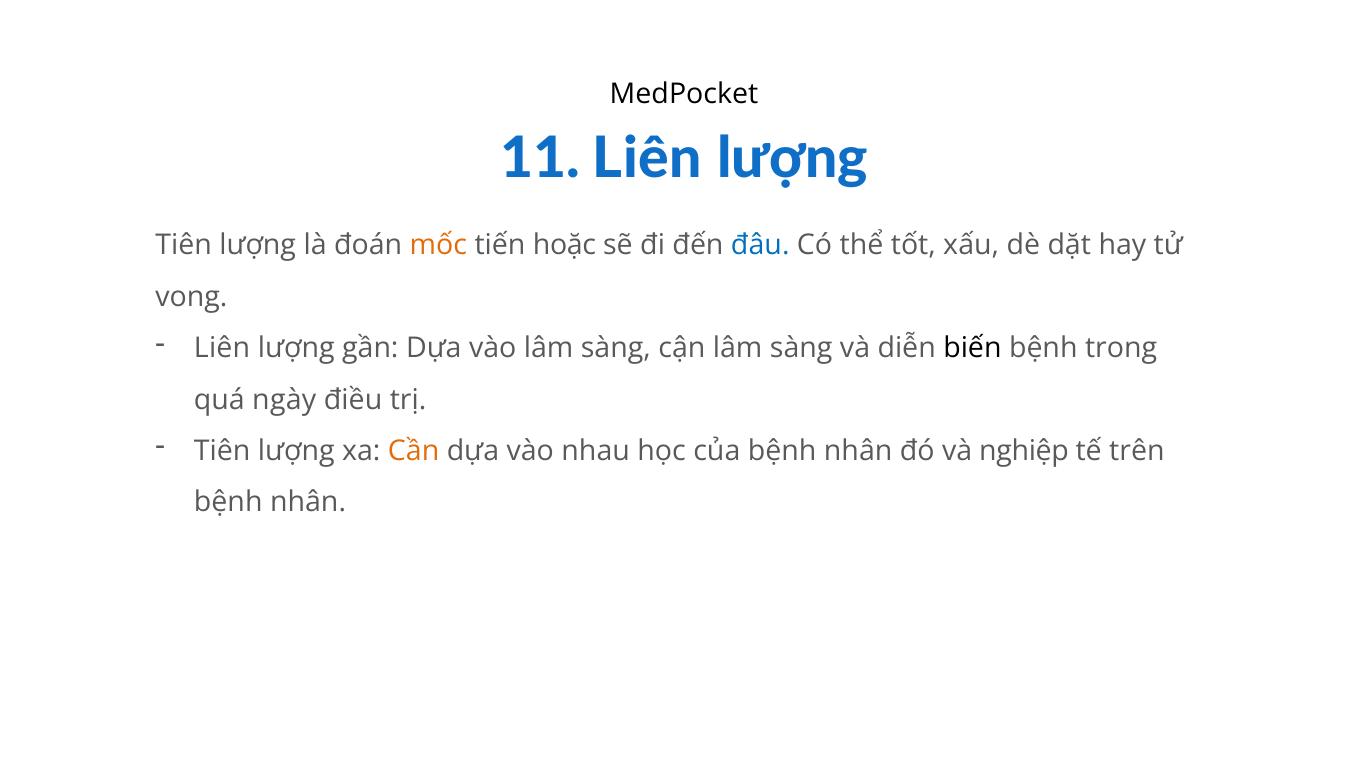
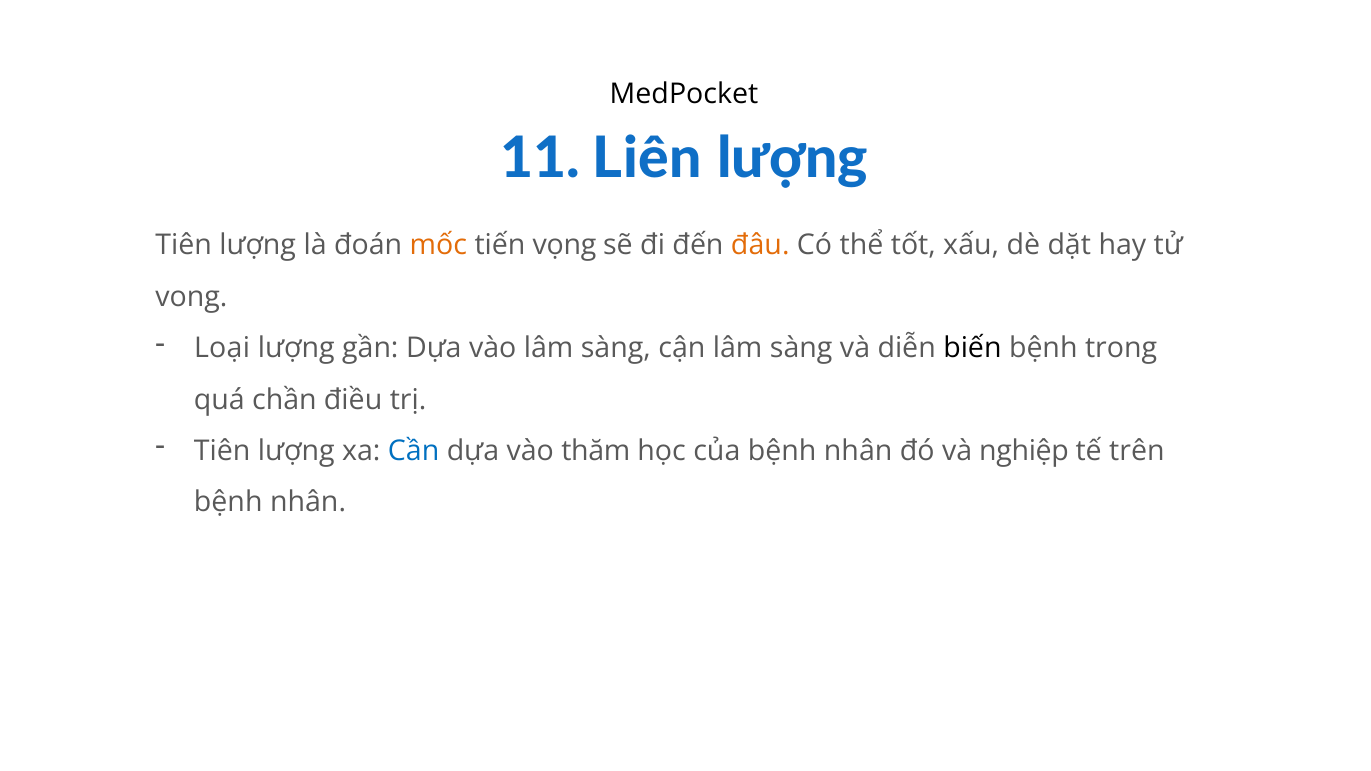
hoặc: hoặc -> vọng
đâu colour: blue -> orange
Liên at (222, 348): Liên -> Loại
ngày: ngày -> chần
Cần colour: orange -> blue
nhau: nhau -> thăm
